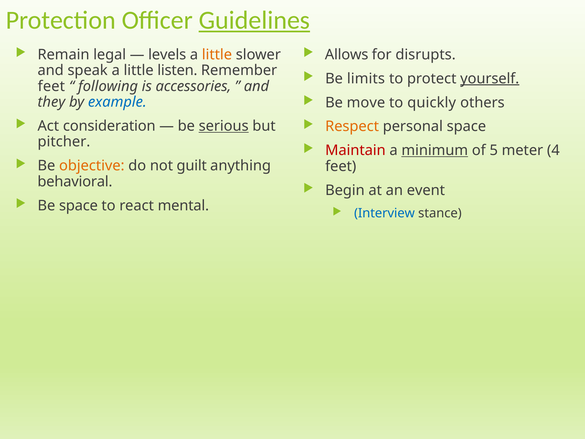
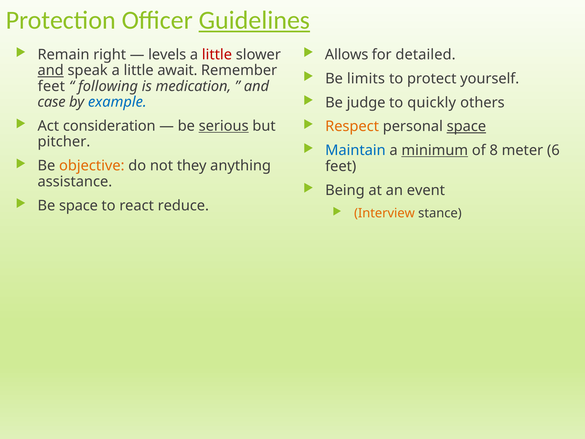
legal: legal -> right
little at (217, 55) colour: orange -> red
disrupts: disrupts -> detailed
and at (51, 70) underline: none -> present
listen: listen -> await
yourself underline: present -> none
accessories: accessories -> medication
move: move -> judge
they: they -> case
space at (466, 126) underline: none -> present
Maintain colour: red -> blue
5: 5 -> 8
4: 4 -> 6
guilt: guilt -> they
behavioral: behavioral -> assistance
Begin: Begin -> Being
mental: mental -> reduce
Interview colour: blue -> orange
